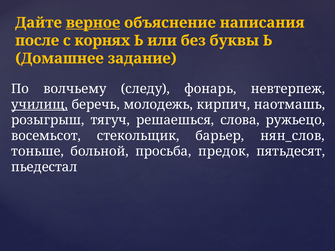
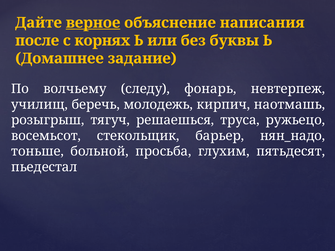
училищ underline: present -> none
слова: слова -> труса
нян_слов: нян_слов -> нян_надо
предок: предок -> глухим
